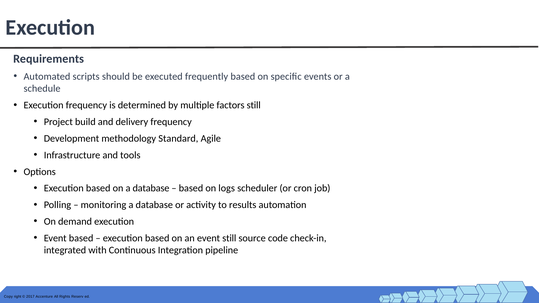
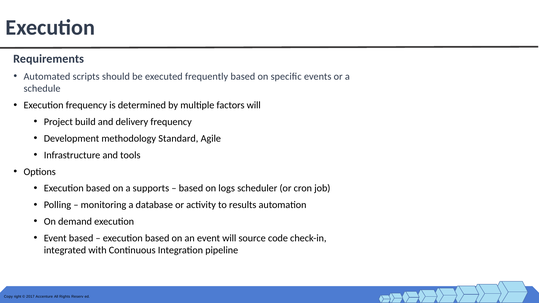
factors still: still -> will
on a database: database -> supports
event still: still -> will
